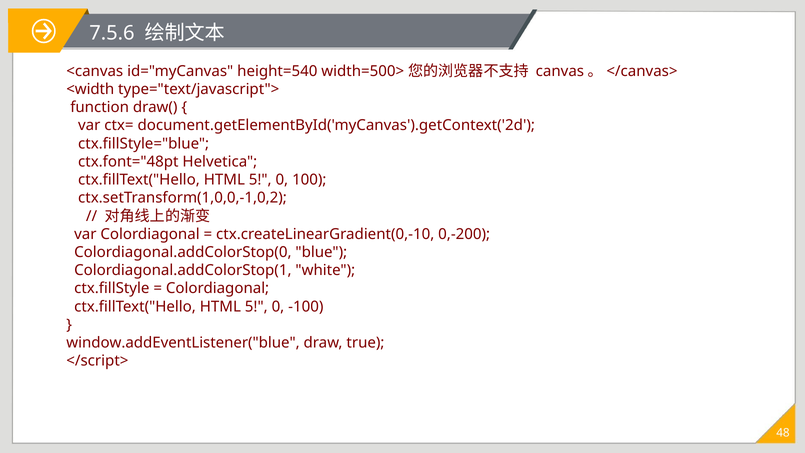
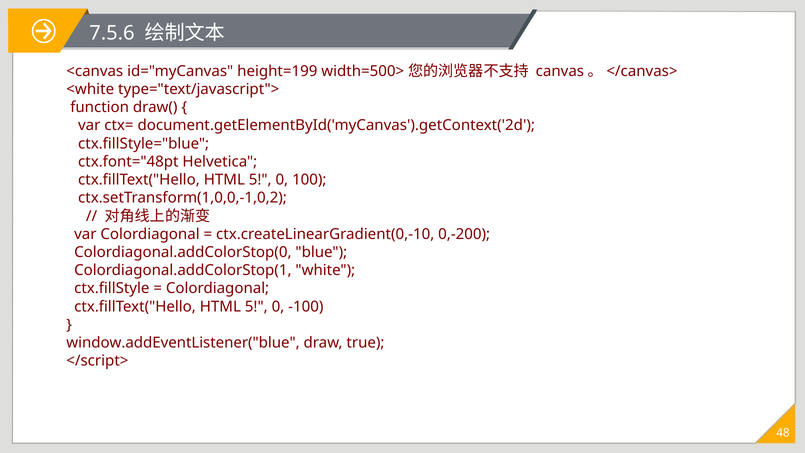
height=540: height=540 -> height=199
<width: <width -> <white
